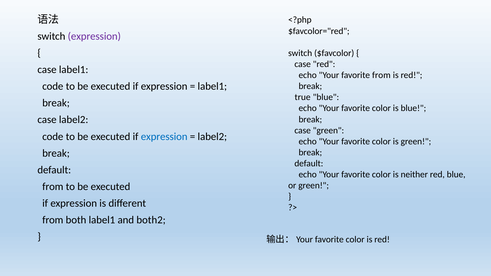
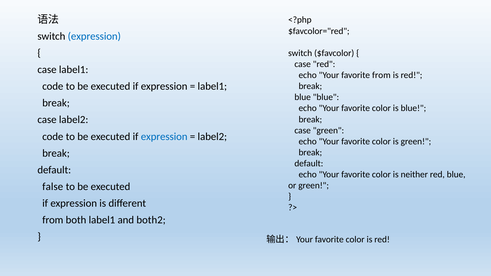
expression at (94, 36) colour: purple -> blue
true at (303, 97): true -> blue
from at (53, 187): from -> false
